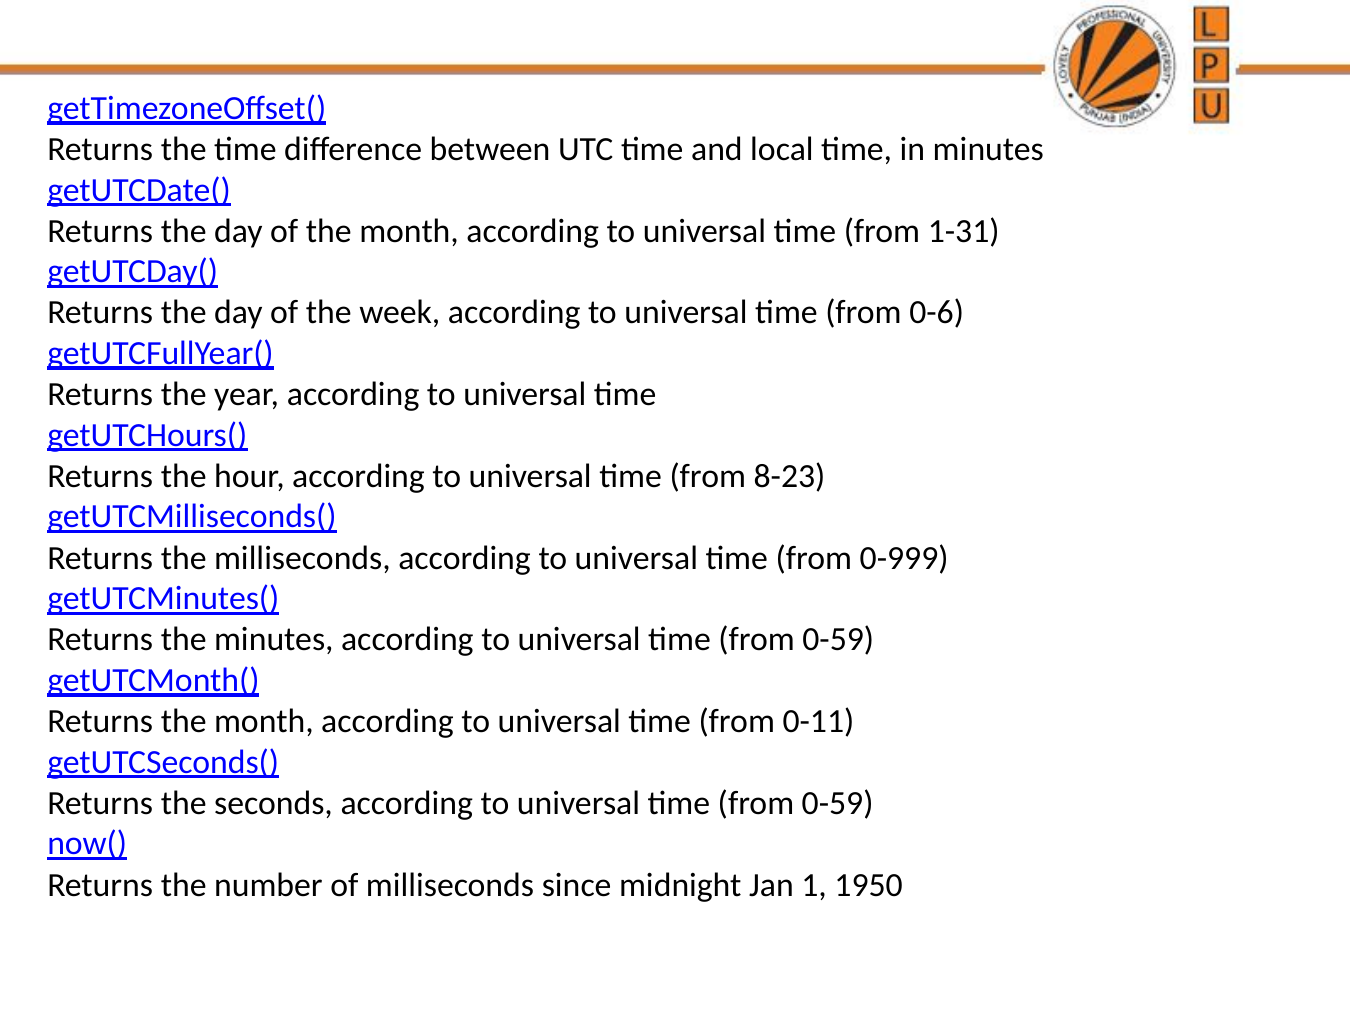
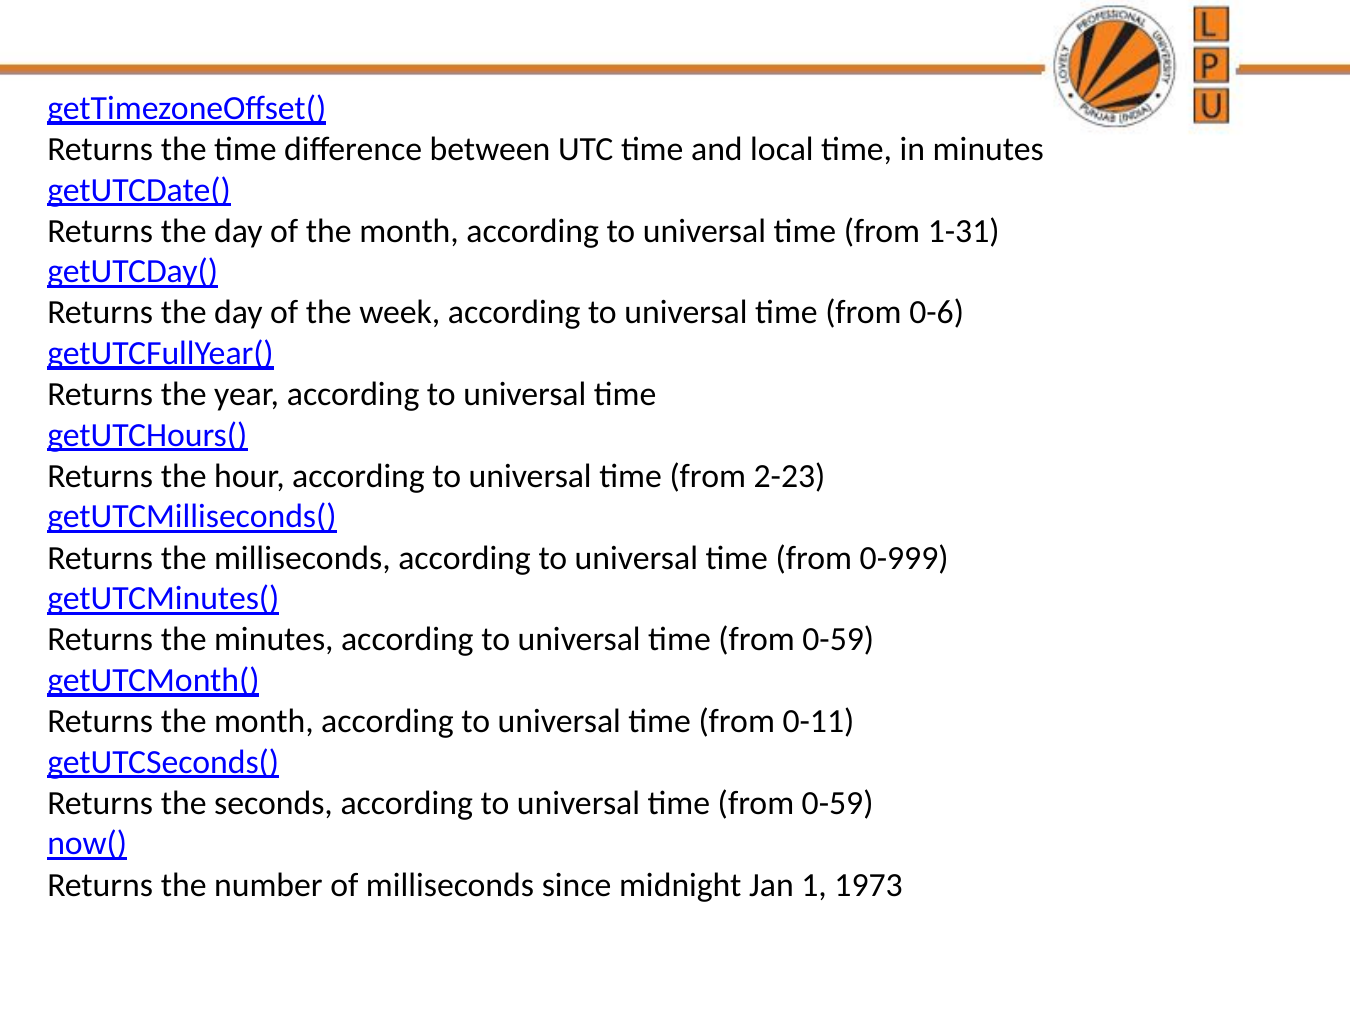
8-23: 8-23 -> 2-23
1950: 1950 -> 1973
